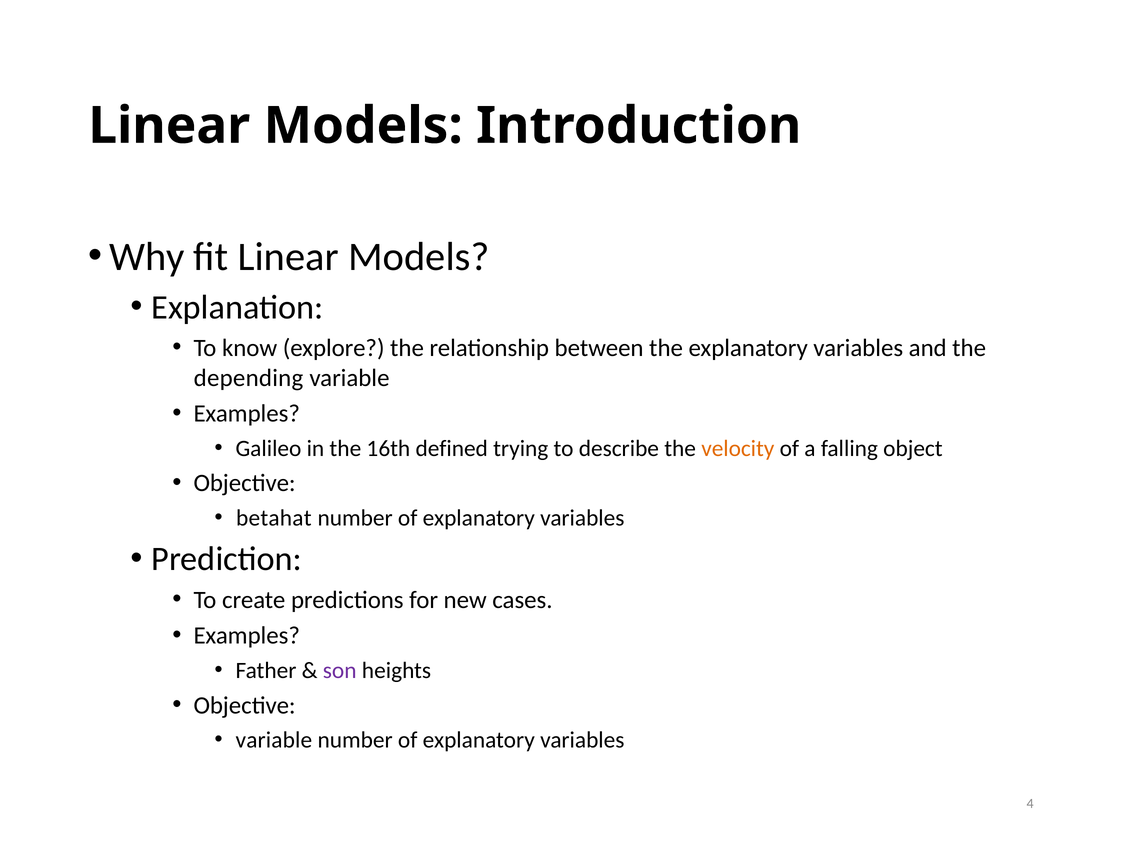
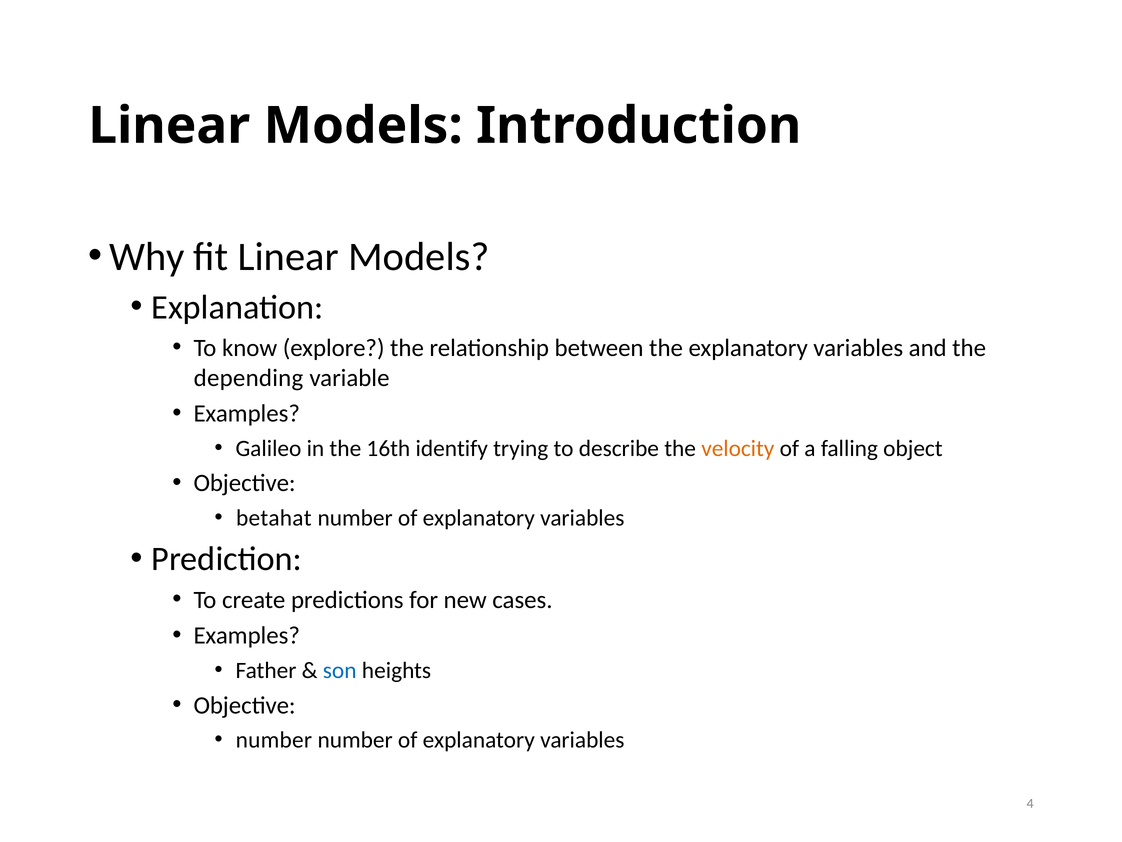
defined: defined -> identify
son colour: purple -> blue
variable at (274, 740): variable -> number
